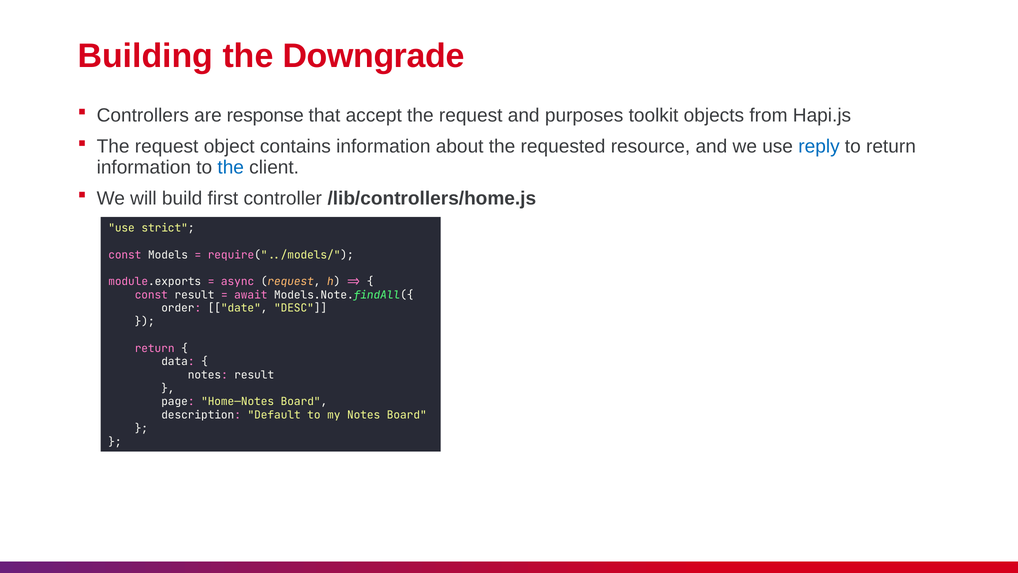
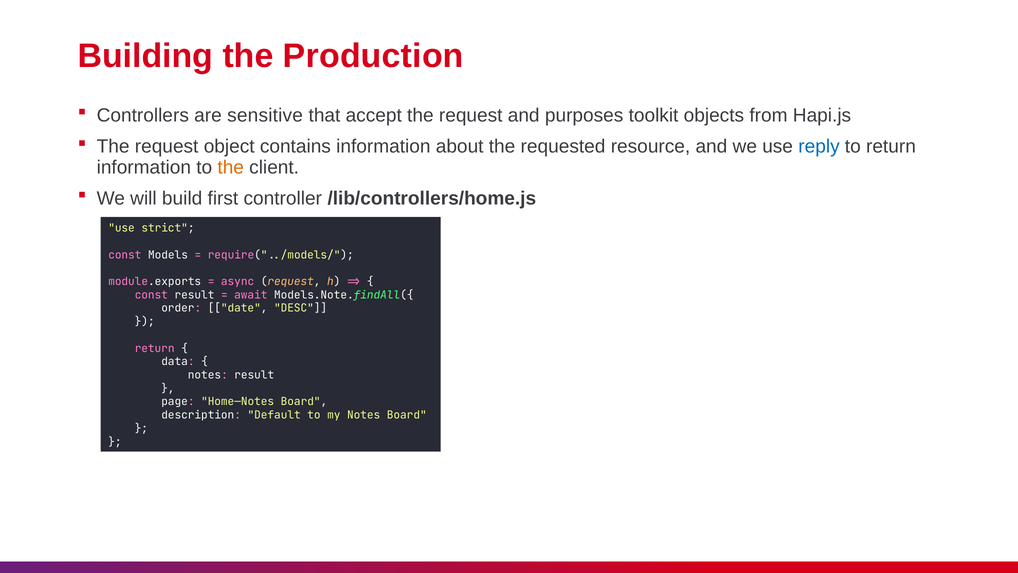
Downgrade: Downgrade -> Production
response: response -> sensitive
the at (231, 167) colour: blue -> orange
